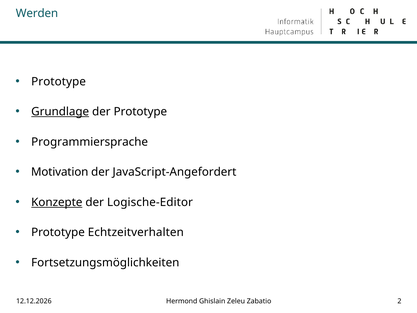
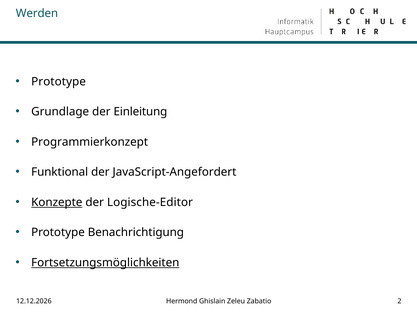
Grundlage underline: present -> none
der Prototype: Prototype -> Einleitung
Programmiersprache: Programmiersprache -> Programmierkonzept
Motivation: Motivation -> Funktional
Echtzeitverhalten: Echtzeitverhalten -> Benachrichtigung
Fortsetzungsmöglichkeiten underline: none -> present
